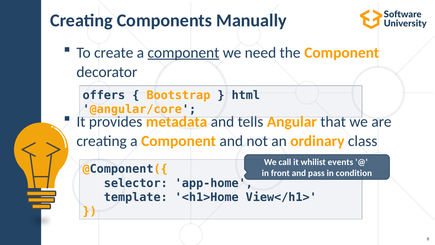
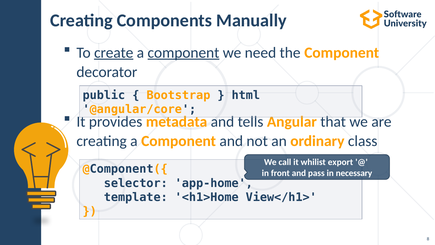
create underline: none -> present
offers: offers -> public
events: events -> export
condition: condition -> necessary
